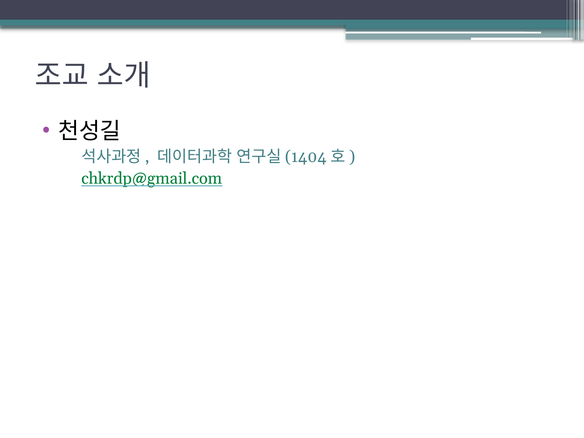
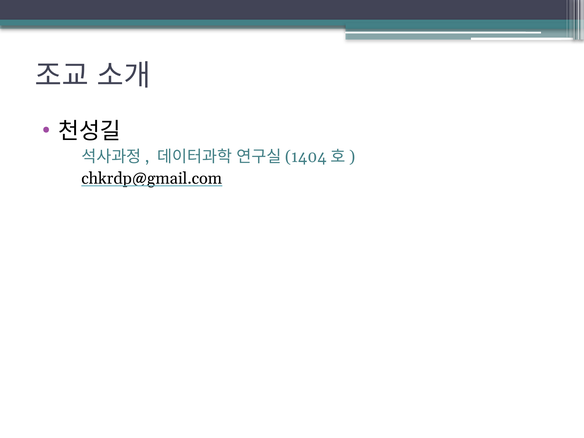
chkrdp@gmail.com colour: green -> black
